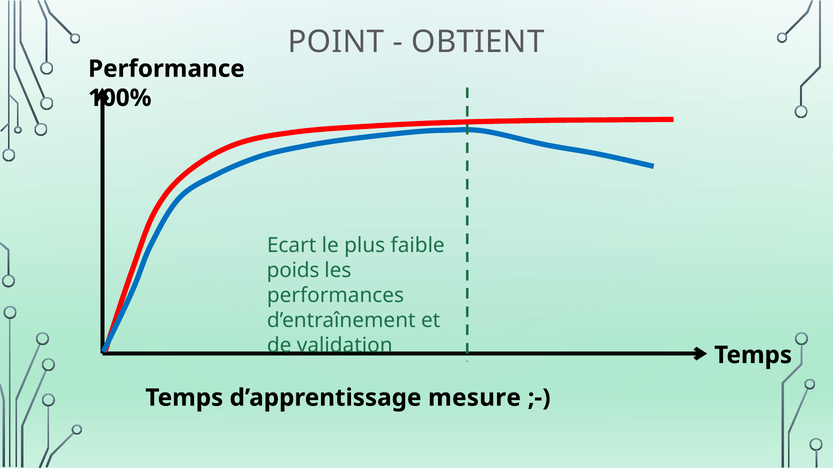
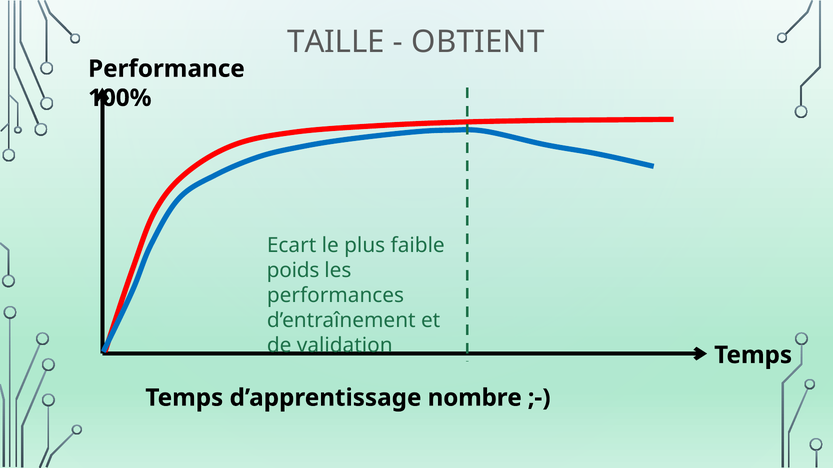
POINT: POINT -> TAILLE
mesure: mesure -> nombre
